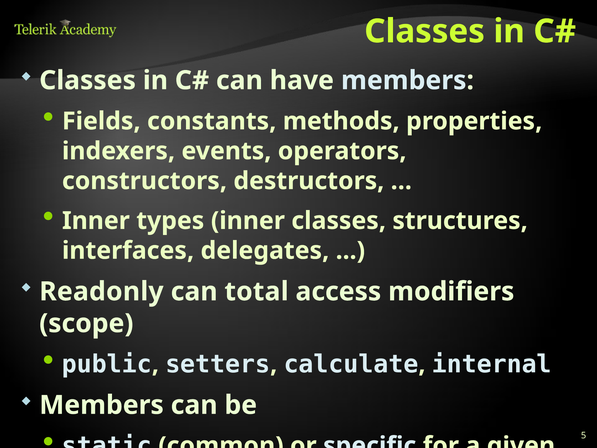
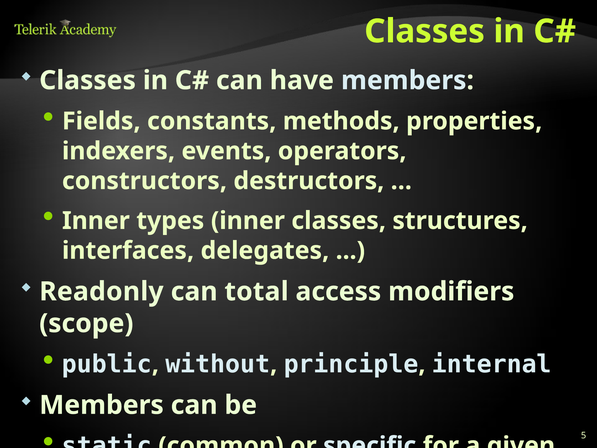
setters: setters -> without
calculate: calculate -> principle
